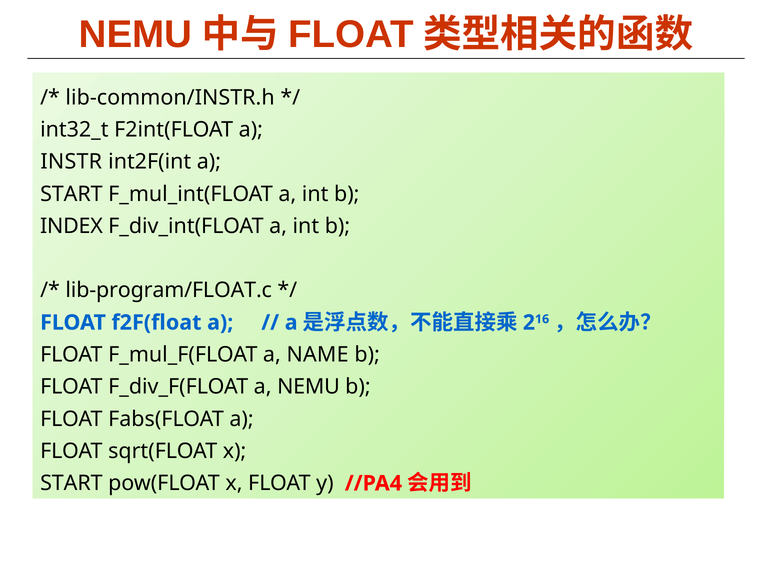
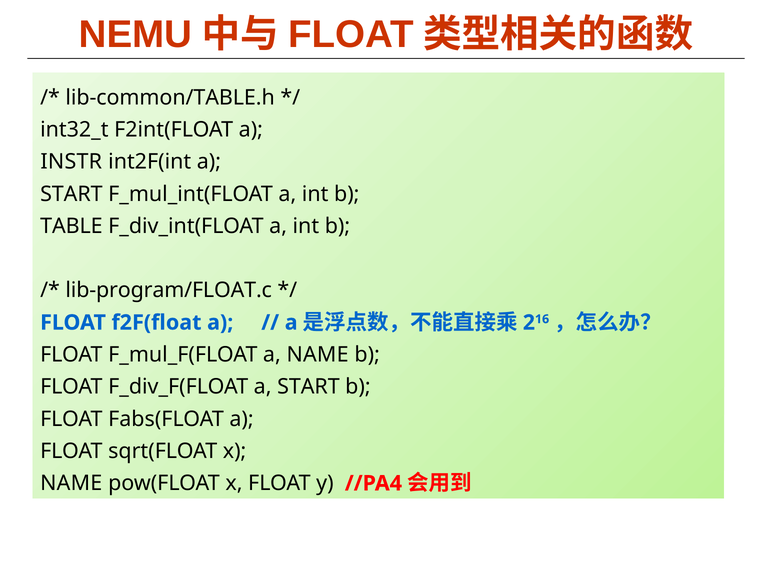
lib-common/INSTR.h: lib-common/INSTR.h -> lib-common/TABLE.h
INDEX: INDEX -> TABLE
F_div_F(FLOAT a NEMU: NEMU -> START
START at (71, 483): START -> NAME
